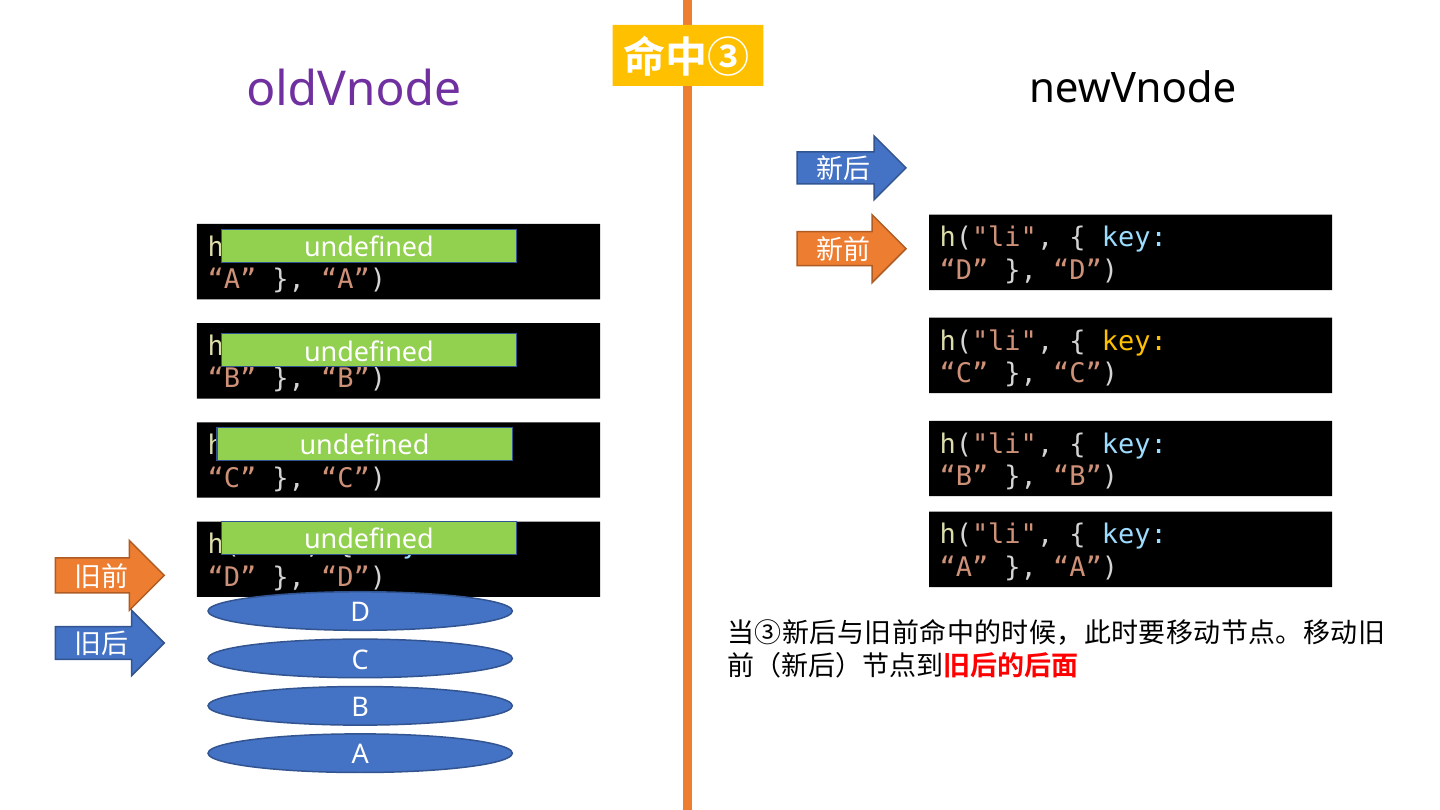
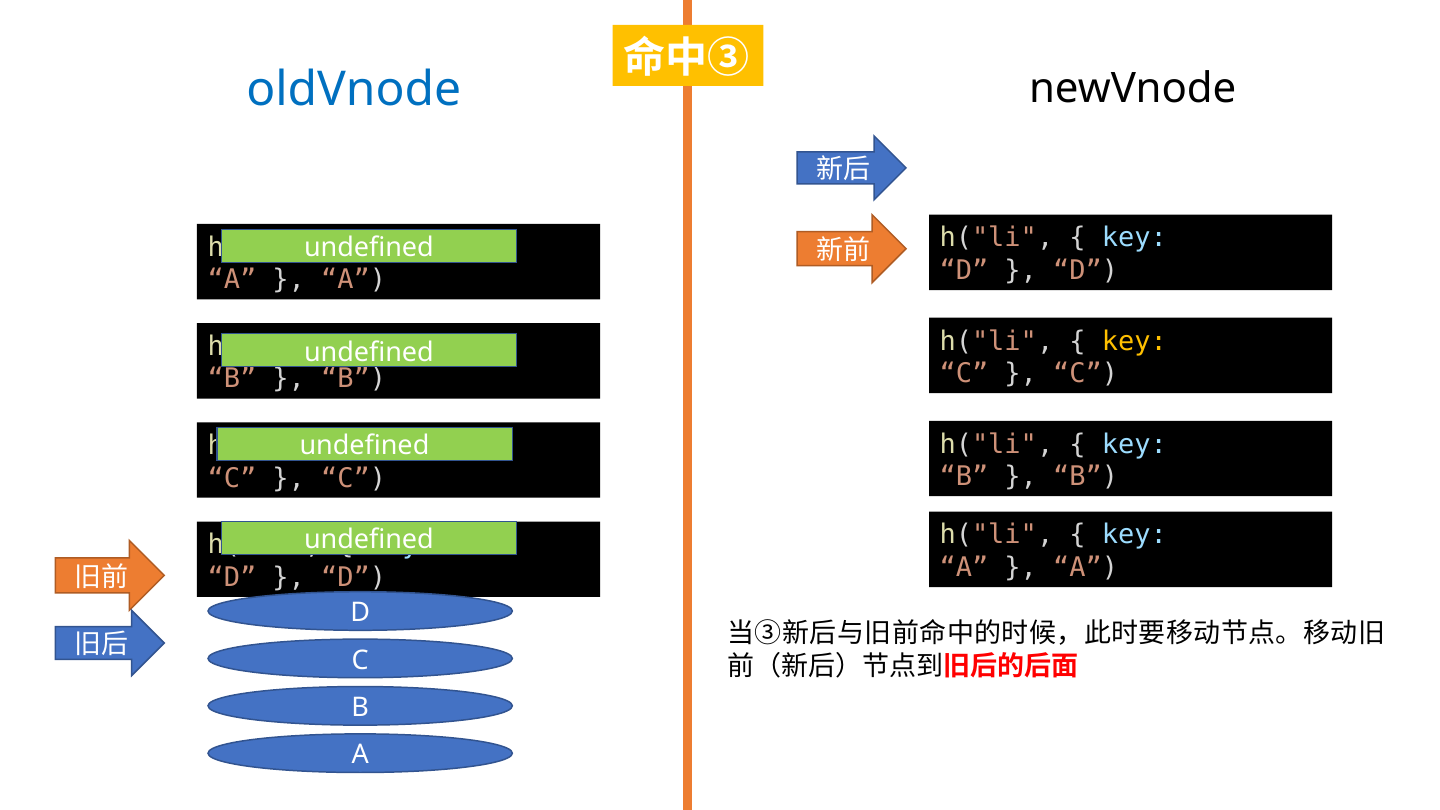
oldVnode colour: purple -> blue
